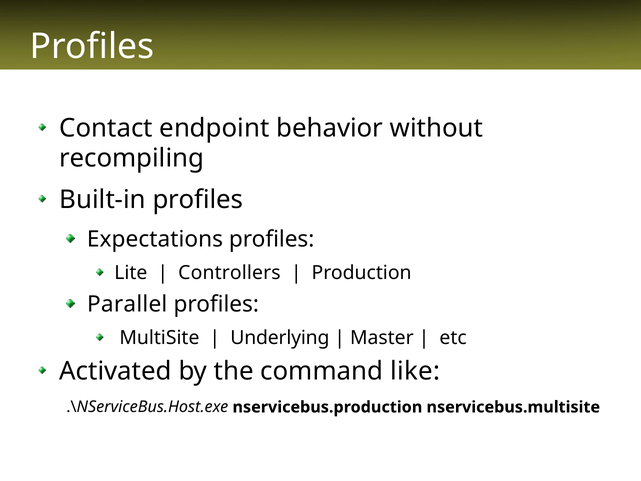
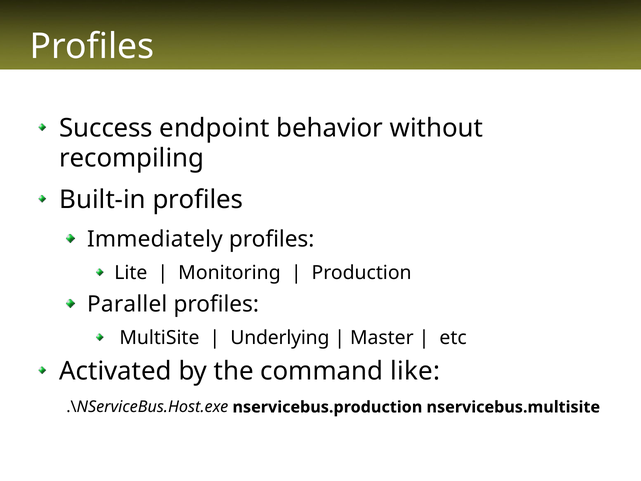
Contact: Contact -> Success
Expectations: Expectations -> Immediately
Controllers: Controllers -> Monitoring
